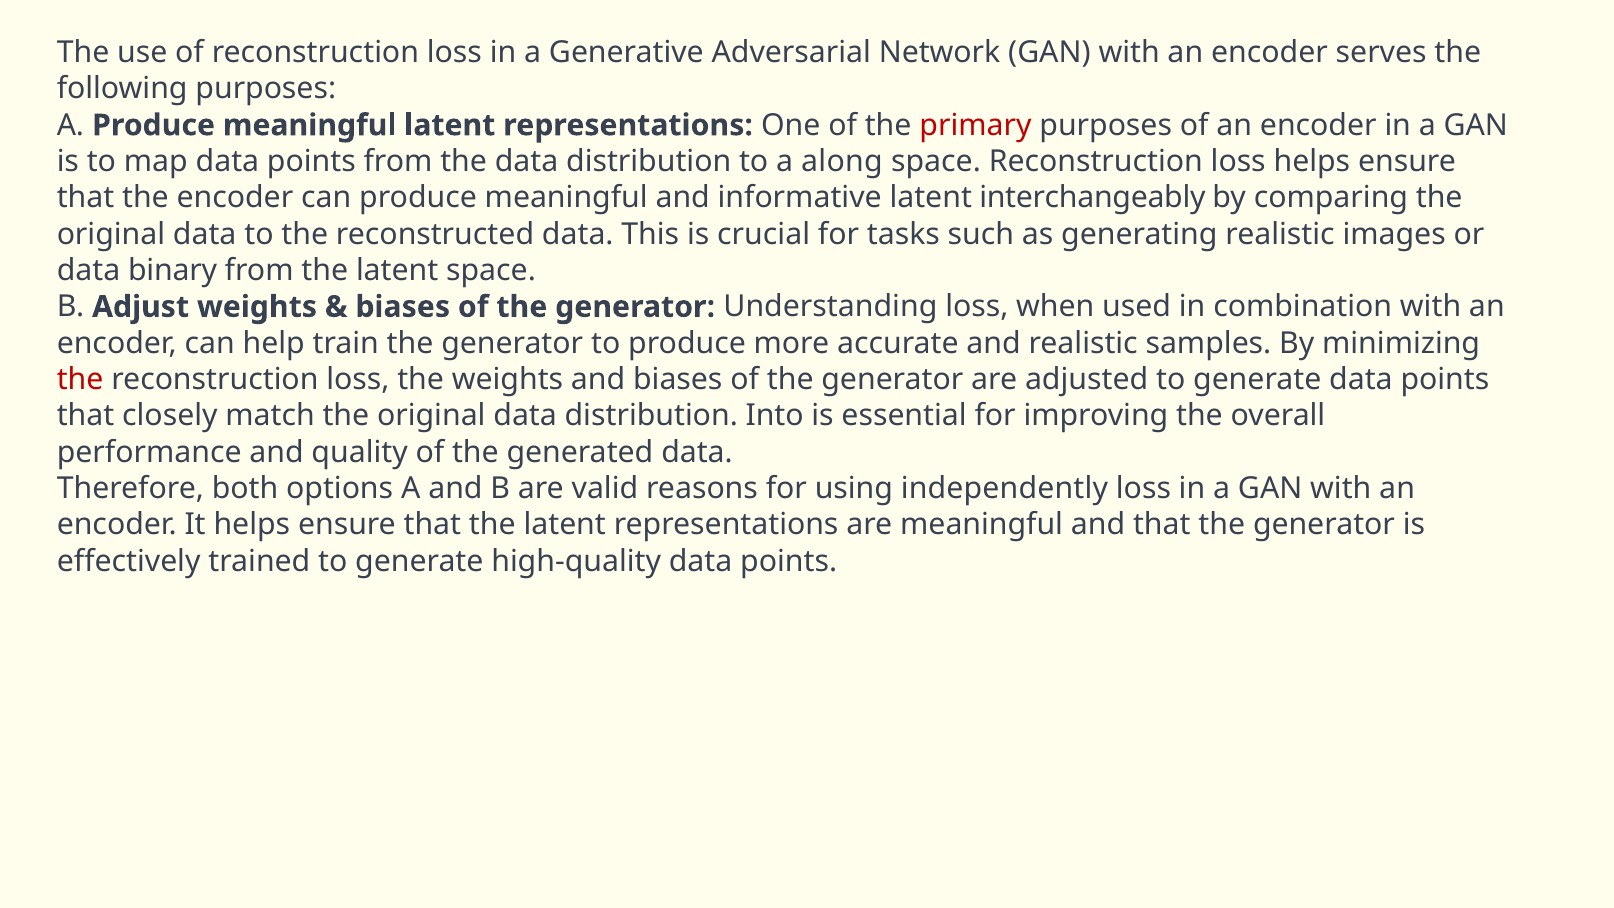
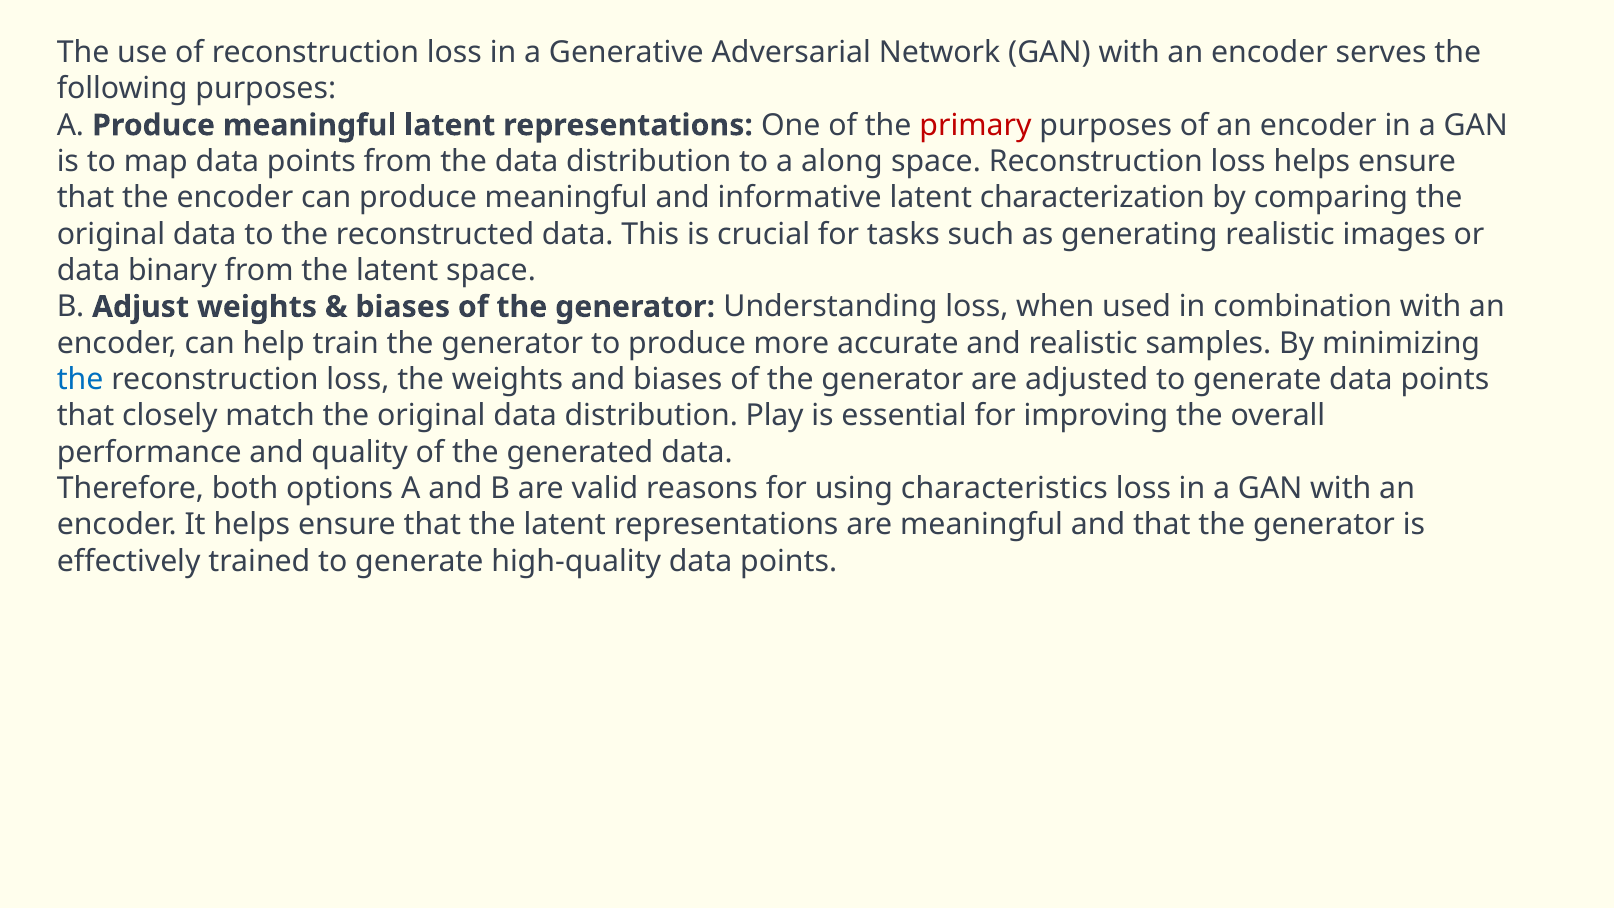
interchangeably: interchangeably -> characterization
the at (80, 379) colour: red -> blue
Into: Into -> Play
independently: independently -> characteristics
